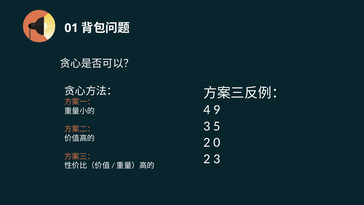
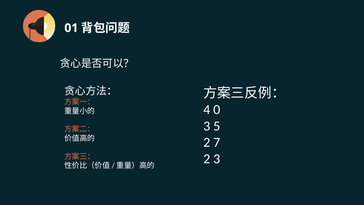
9: 9 -> 0
0: 0 -> 7
